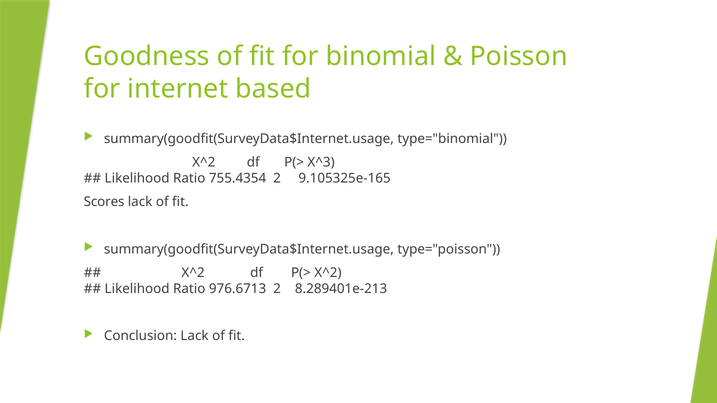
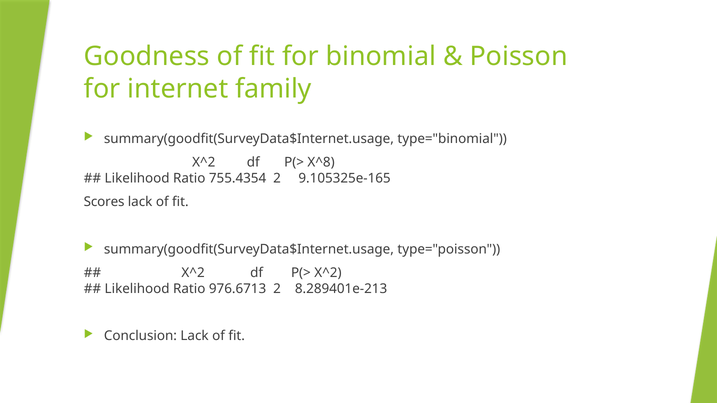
based: based -> family
X^3: X^3 -> X^8
